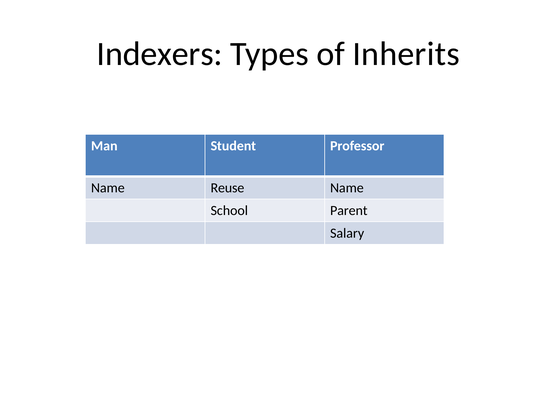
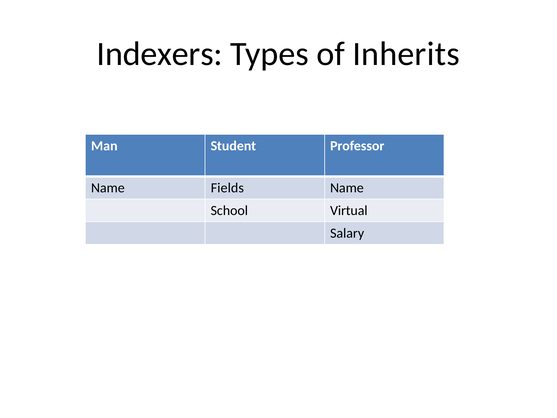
Reuse: Reuse -> Fields
Parent: Parent -> Virtual
